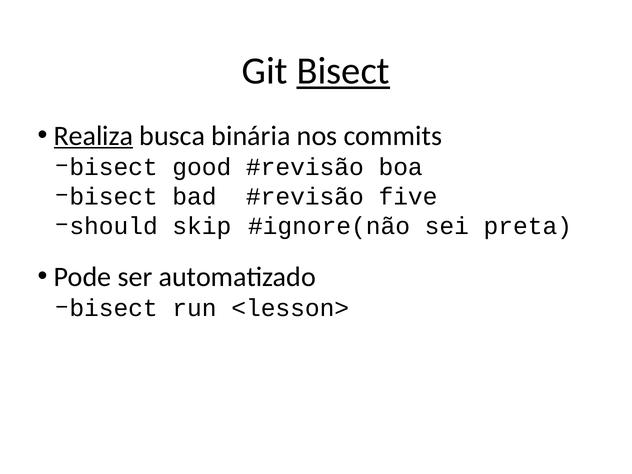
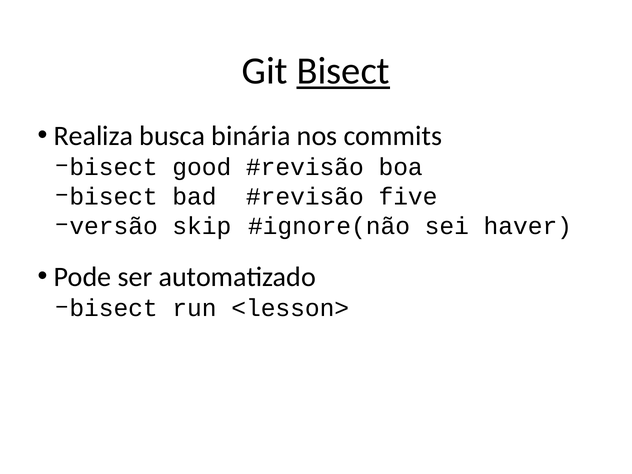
Realiza underline: present -> none
should: should -> versão
preta: preta -> haver
